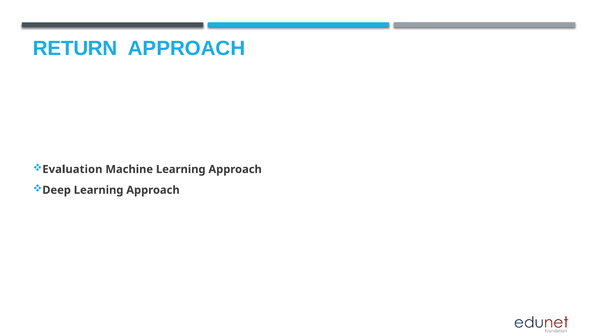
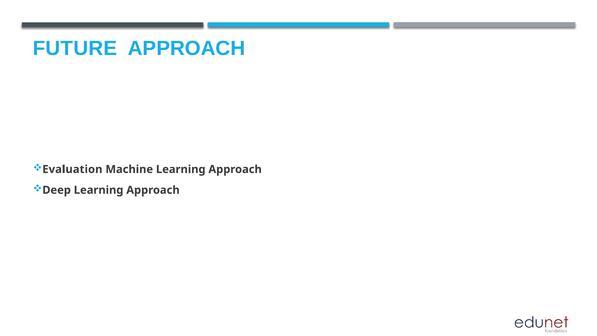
RETURN: RETURN -> FUTURE
